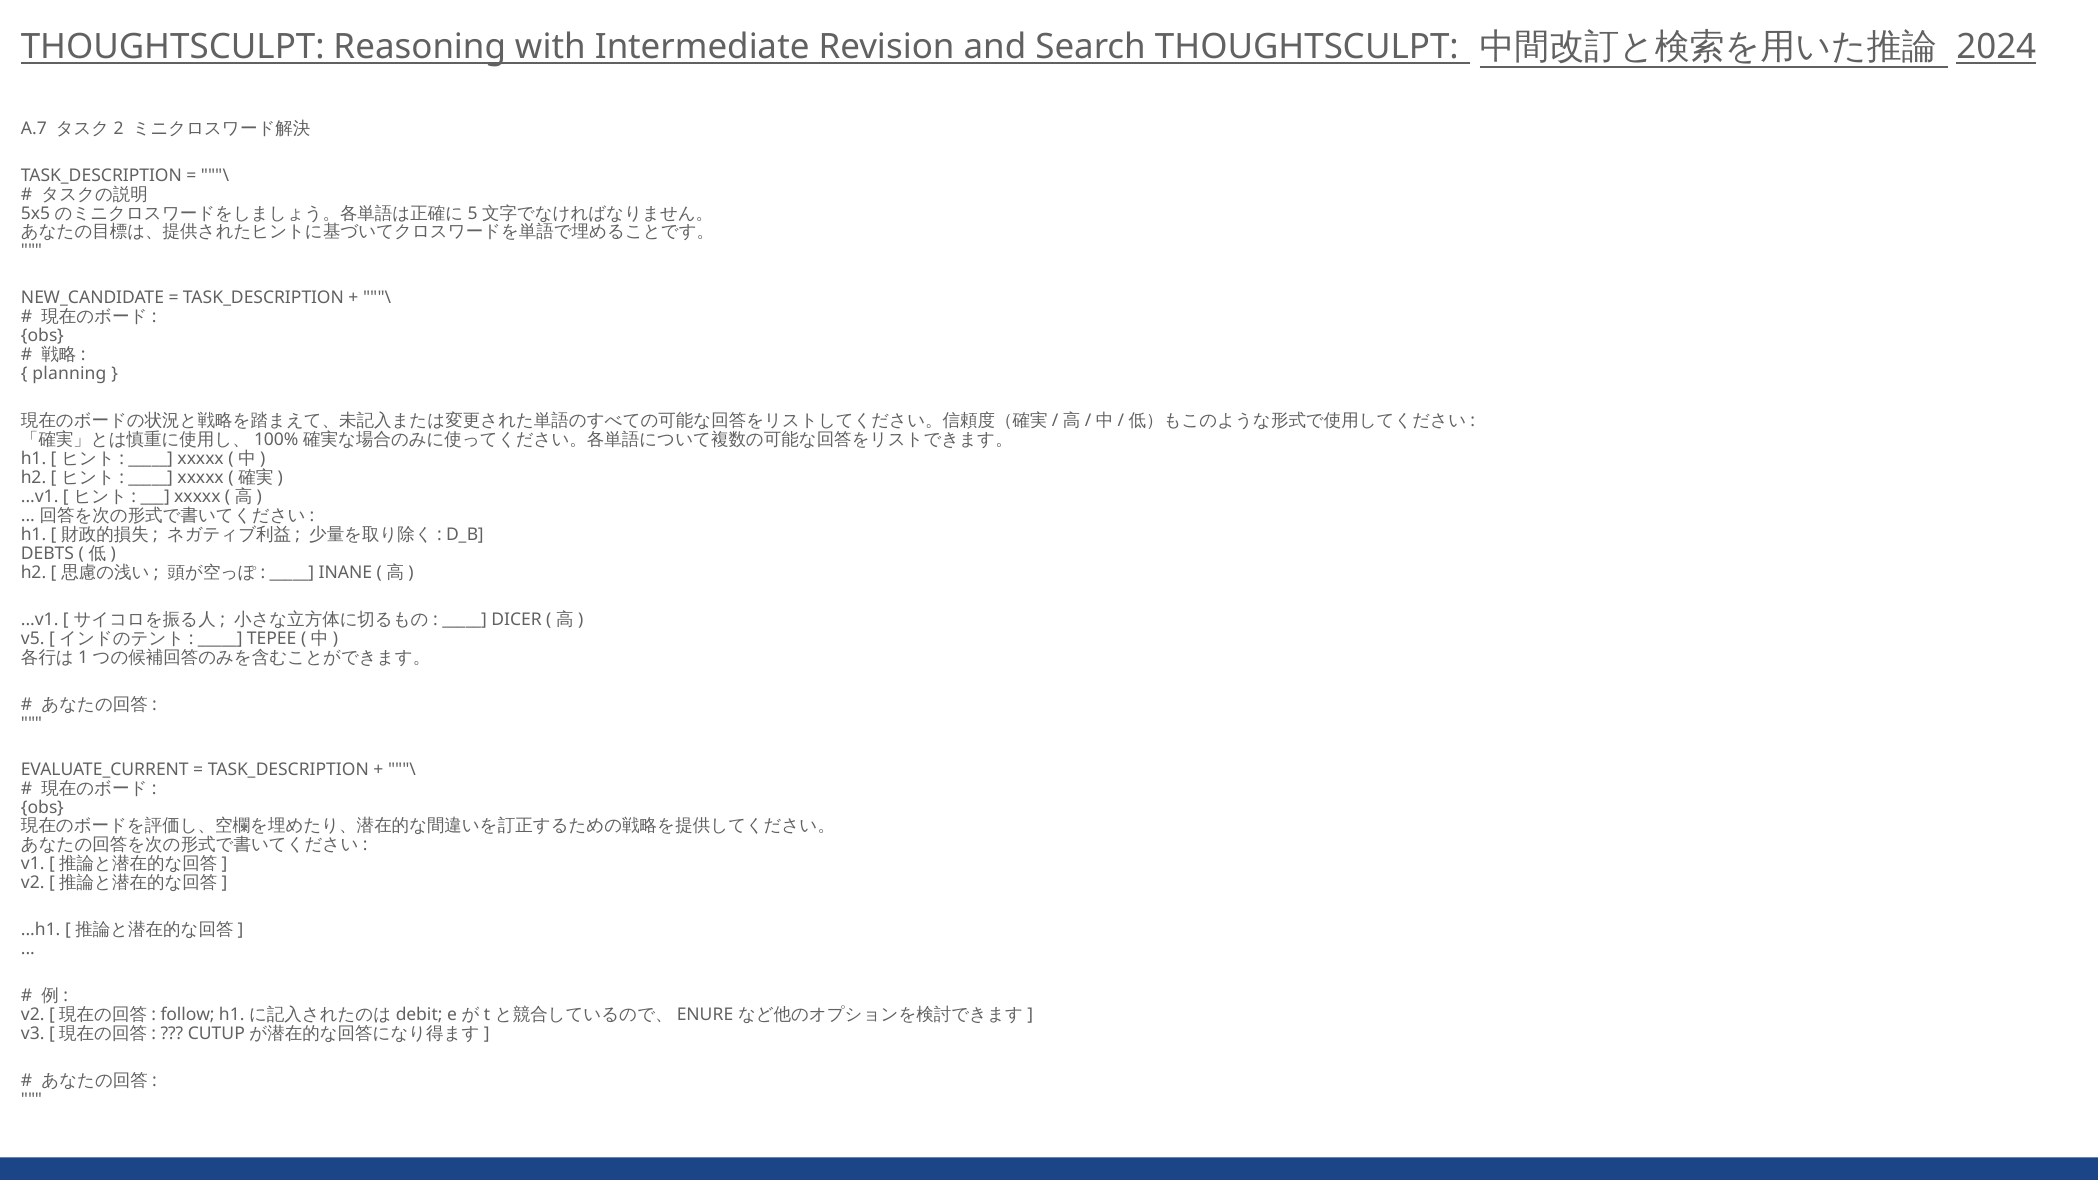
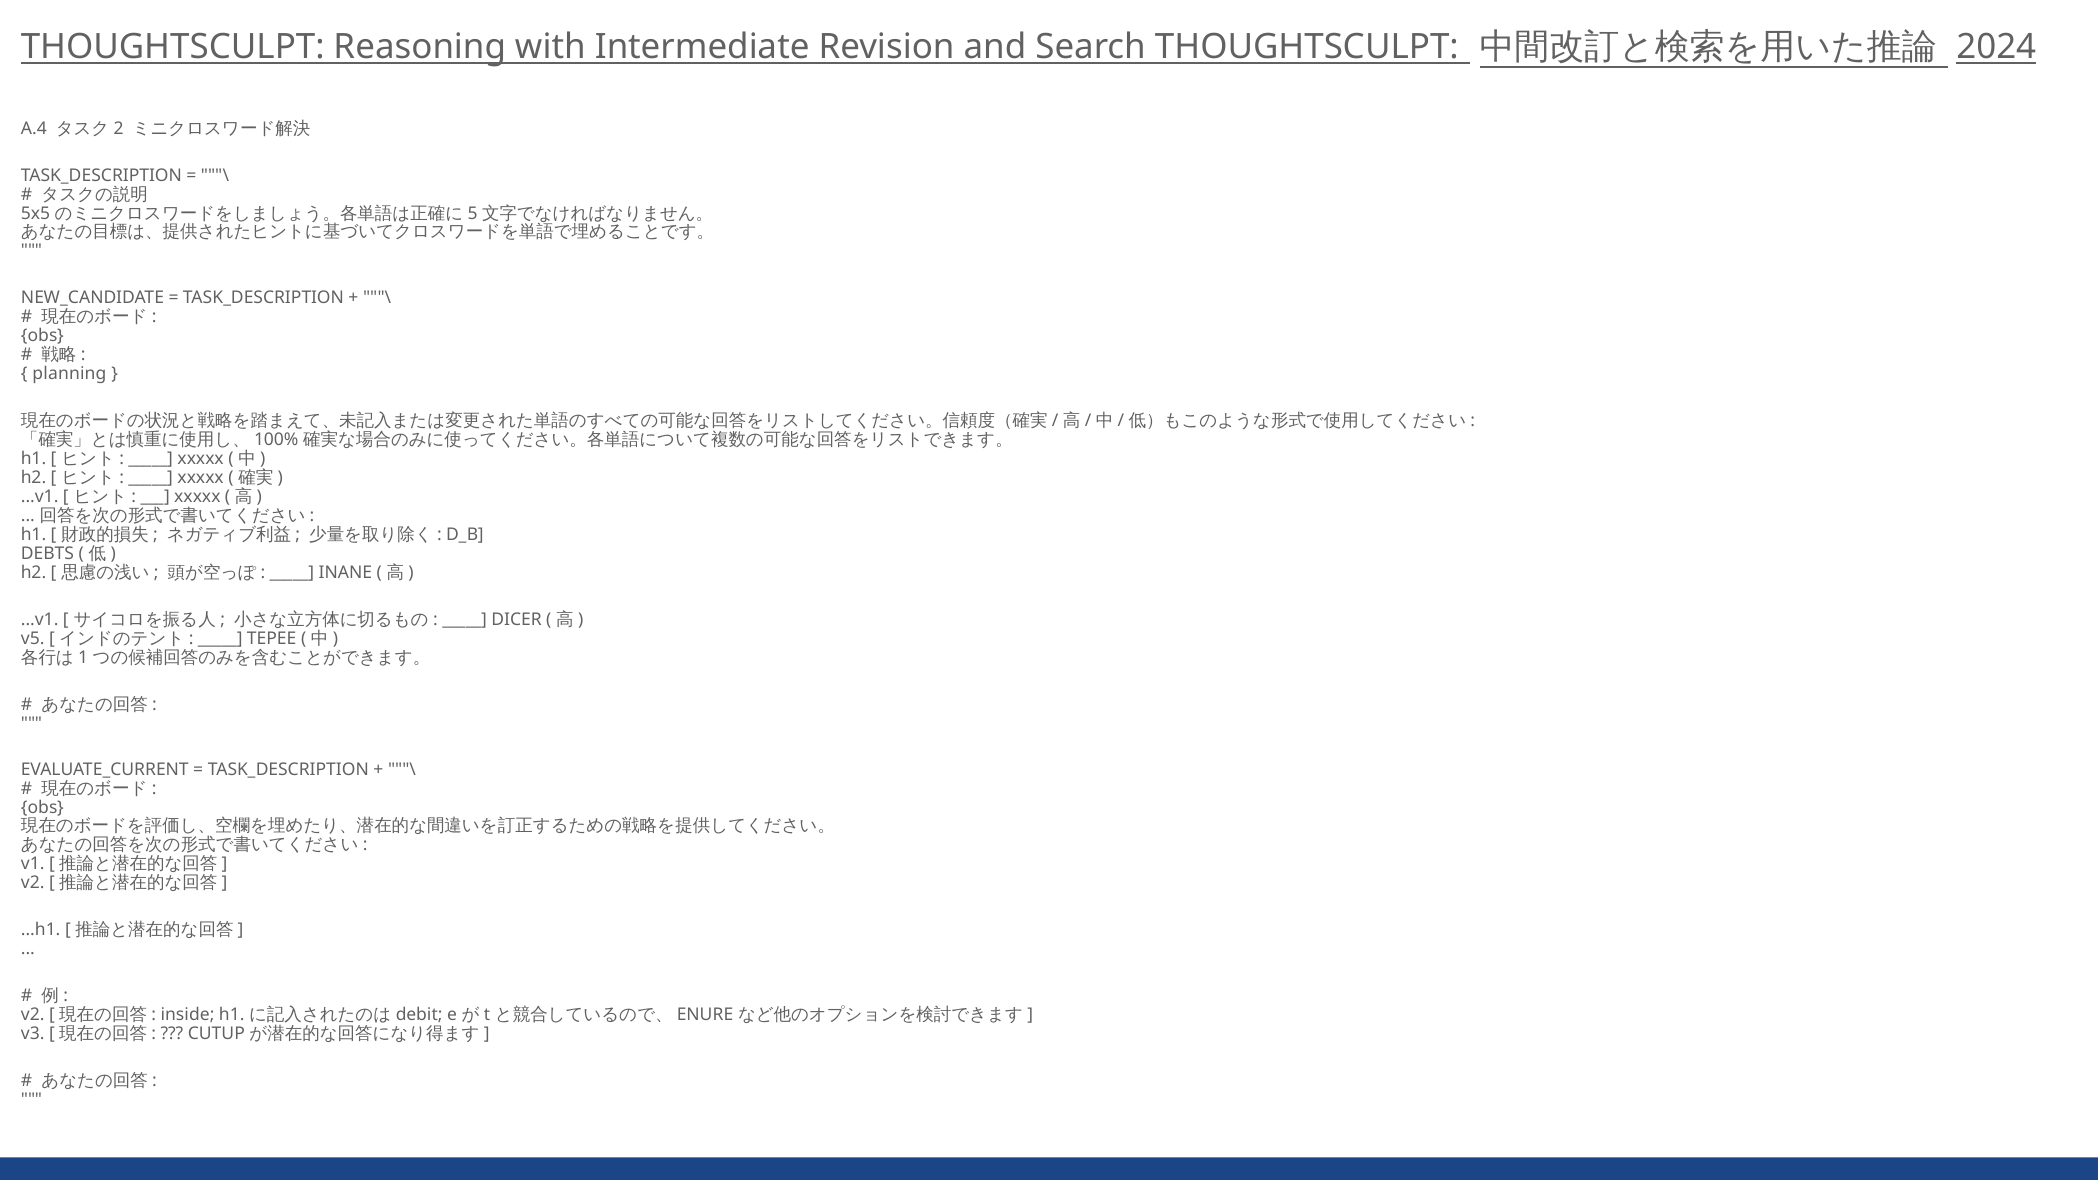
A.7: A.7 -> A.4
follow: follow -> inside
